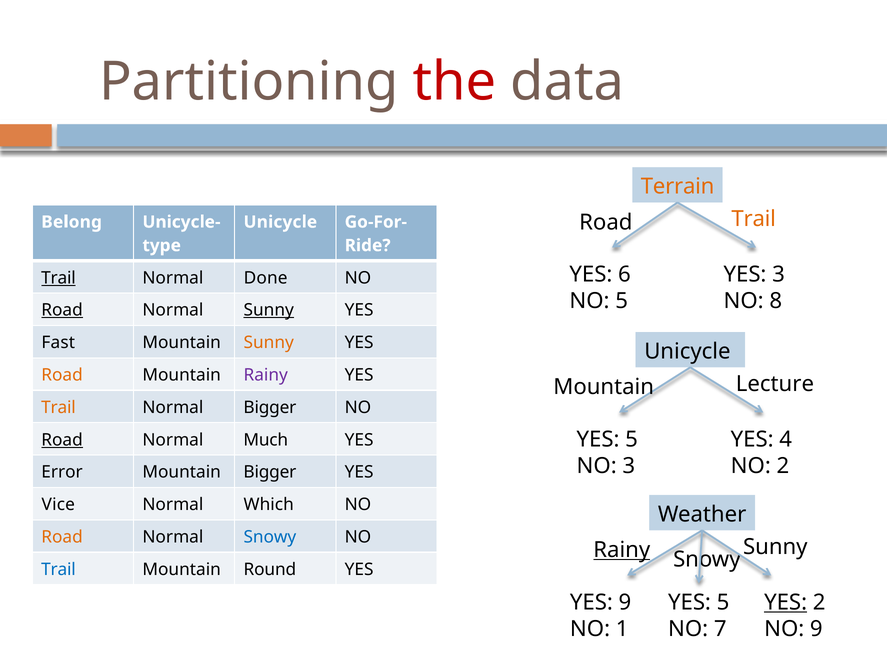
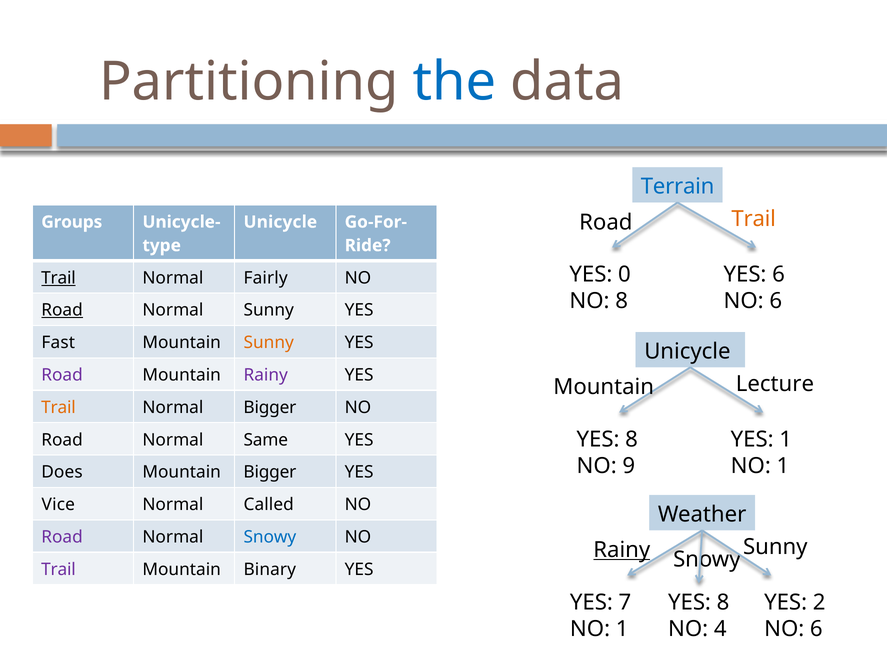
the colour: red -> blue
Terrain colour: orange -> blue
Belong: Belong -> Groups
6: 6 -> 0
YES 3: 3 -> 6
Done: Done -> Fairly
NO 5: 5 -> 8
8 at (776, 301): 8 -> 6
Sunny at (269, 310) underline: present -> none
Road at (62, 375) colour: orange -> purple
5 at (632, 440): 5 -> 8
YES 4: 4 -> 1
Road at (62, 440) underline: present -> none
Much: Much -> Same
NO 3: 3 -> 9
2 at (783, 466): 2 -> 1
Error: Error -> Does
Which: Which -> Called
Road at (62, 537) colour: orange -> purple
Trail at (58, 570) colour: blue -> purple
Round: Round -> Binary
YES 9: 9 -> 7
5 at (723, 603): 5 -> 8
YES at (786, 603) underline: present -> none
7: 7 -> 4
9 at (816, 629): 9 -> 6
